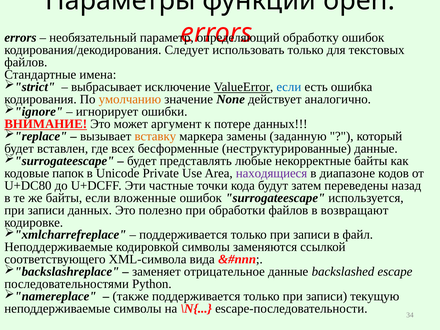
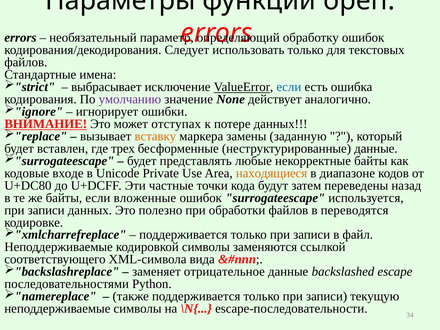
умолчанию colour: orange -> purple
аргумент: аргумент -> отступах
всех: всех -> трех
папок: папок -> входе
находящиеся colour: purple -> orange
возвращают: возвращают -> переводятся
